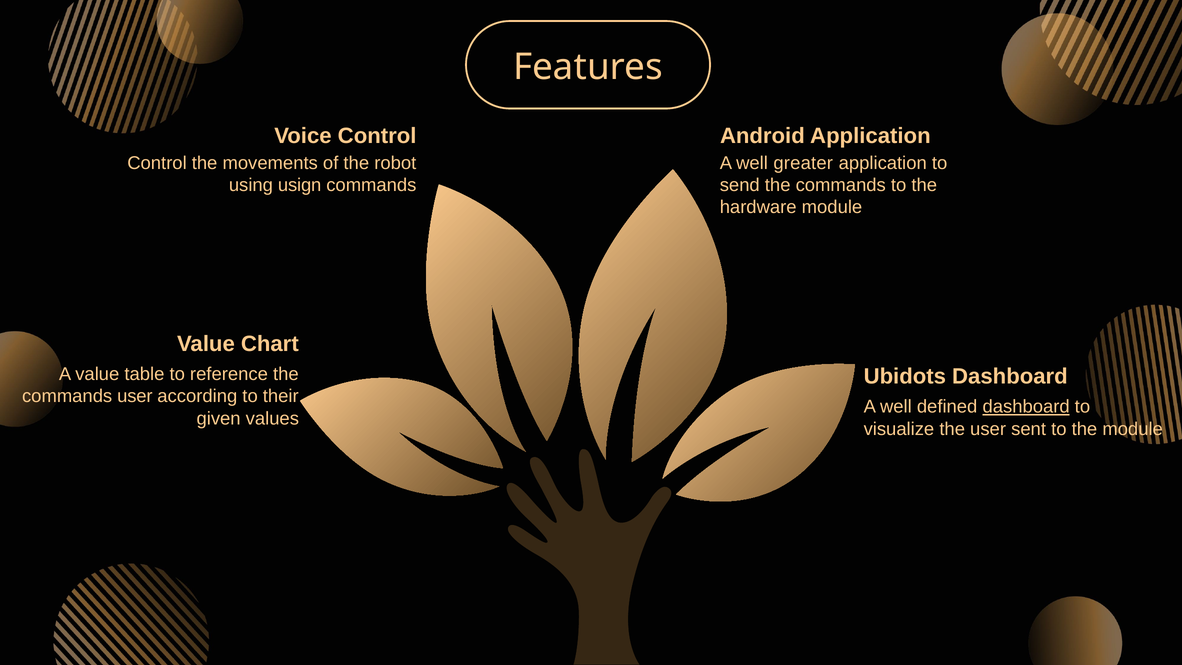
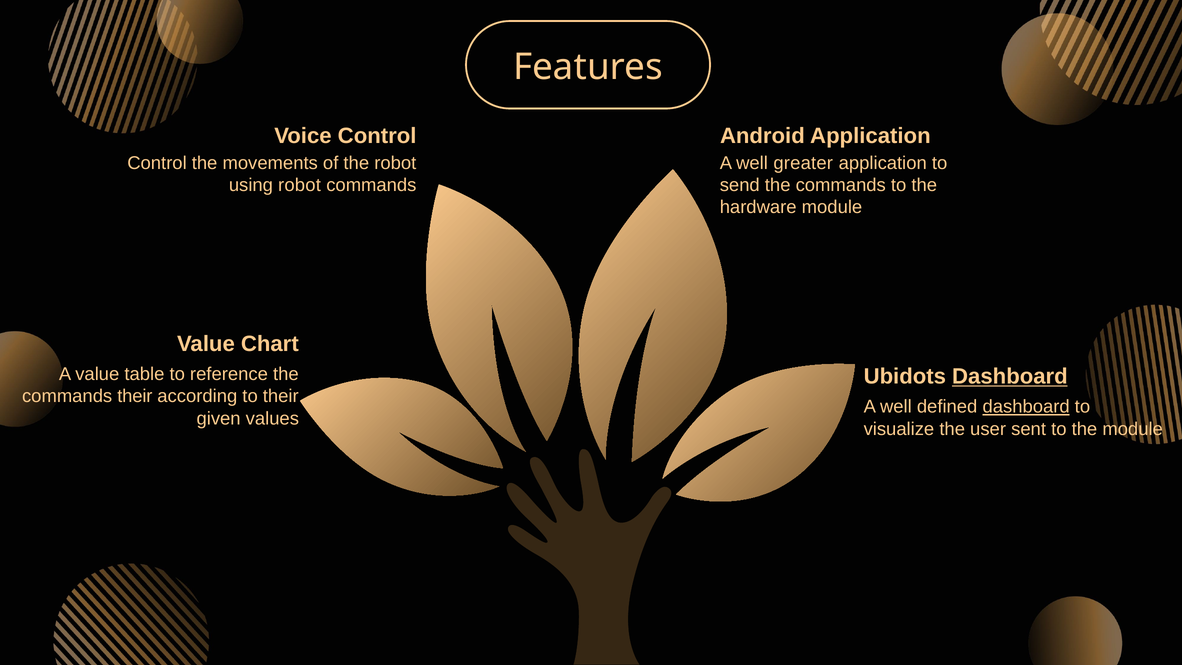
using usign: usign -> robot
Dashboard at (1010, 376) underline: none -> present
commands user: user -> their
